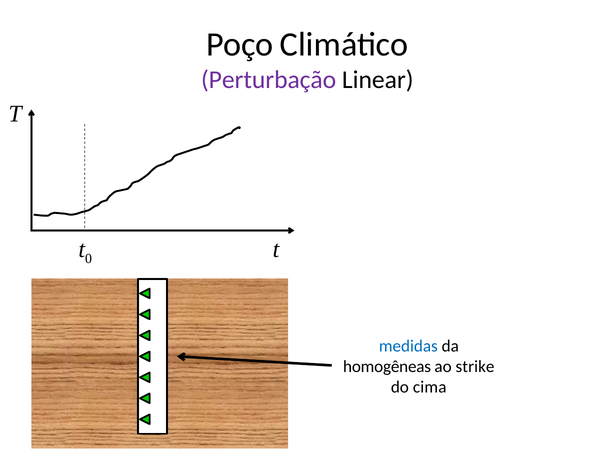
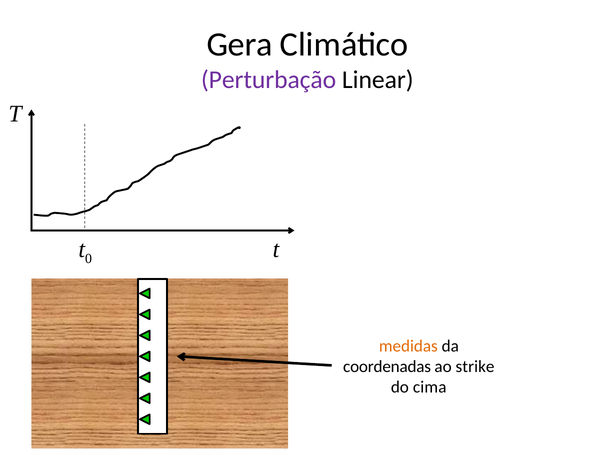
Poço: Poço -> Gera
medidas colour: blue -> orange
homogêneas: homogêneas -> coordenadas
